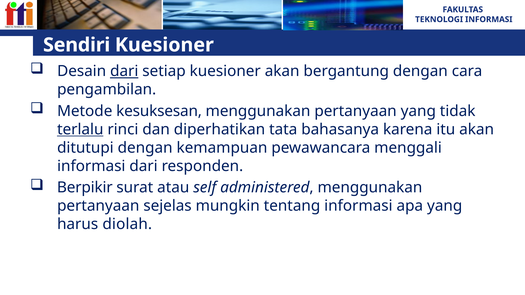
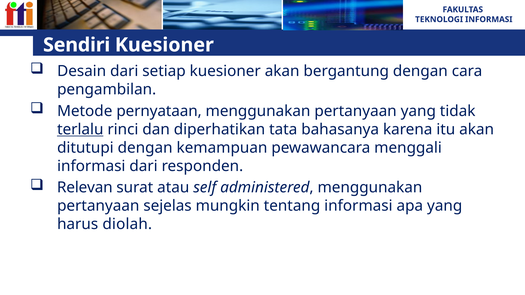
dari at (124, 71) underline: present -> none
kesuksesan: kesuksesan -> pernyataan
Berpikir: Berpikir -> Relevan
